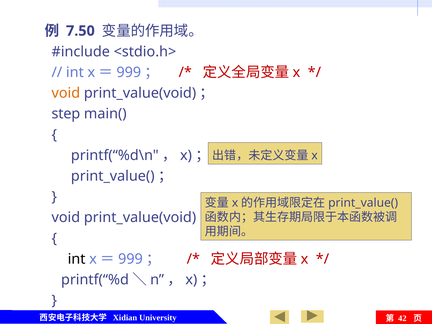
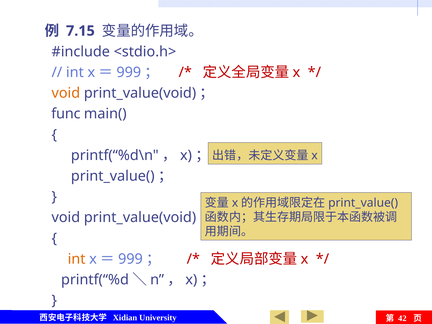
7.50: 7.50 -> 7.15
step: step -> func
int at (77, 259) colour: black -> orange
